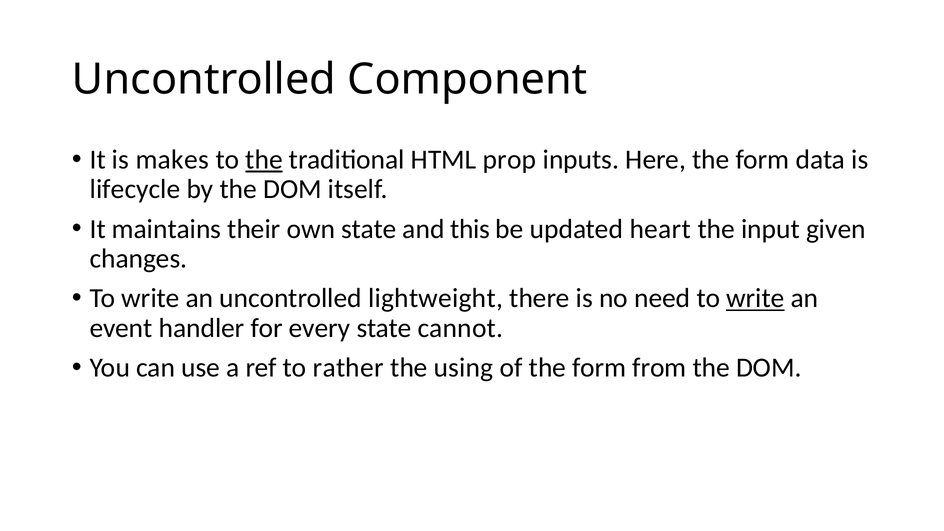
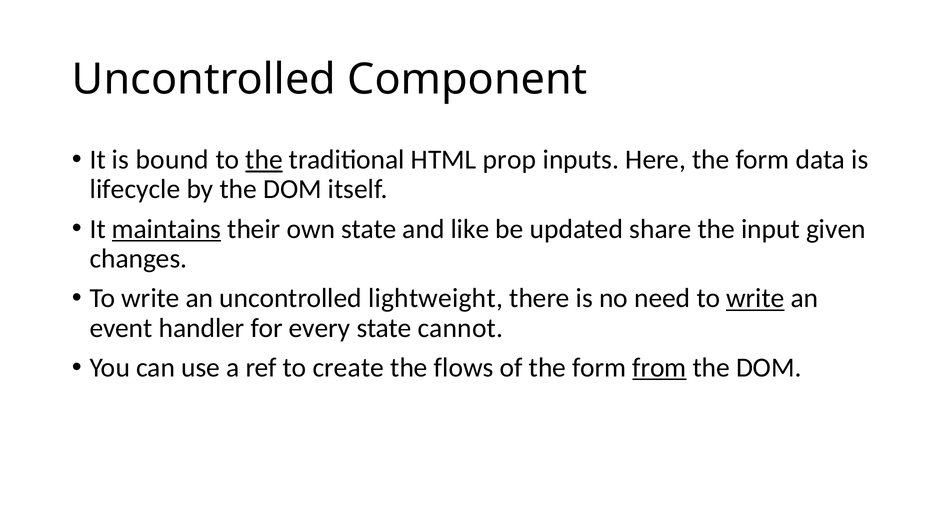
makes: makes -> bound
maintains underline: none -> present
this: this -> like
heart: heart -> share
rather: rather -> create
using: using -> flows
from underline: none -> present
